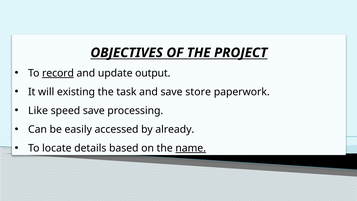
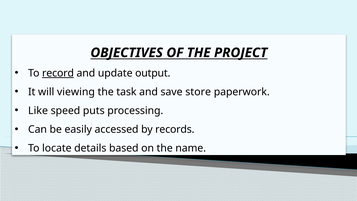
existing: existing -> viewing
speed save: save -> puts
already: already -> records
name underline: present -> none
